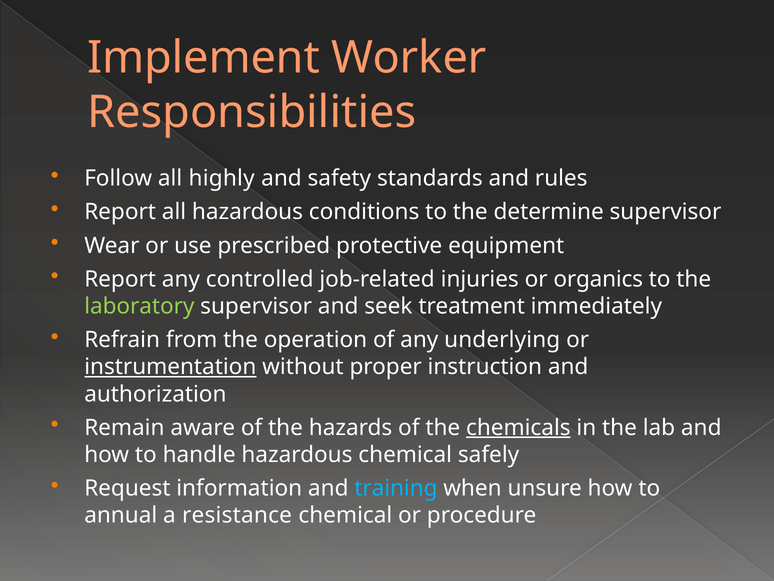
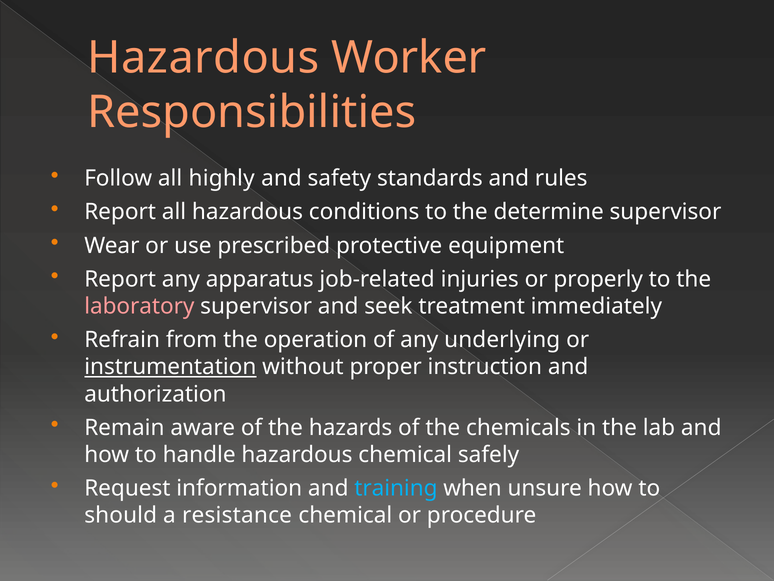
Implement at (204, 58): Implement -> Hazardous
controlled: controlled -> apparatus
organics: organics -> properly
laboratory colour: light green -> pink
chemicals underline: present -> none
annual: annual -> should
